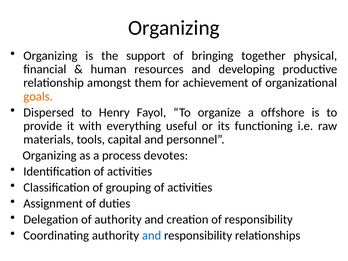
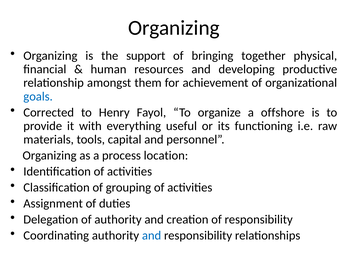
goals colour: orange -> blue
Dispersed: Dispersed -> Corrected
devotes: devotes -> location
